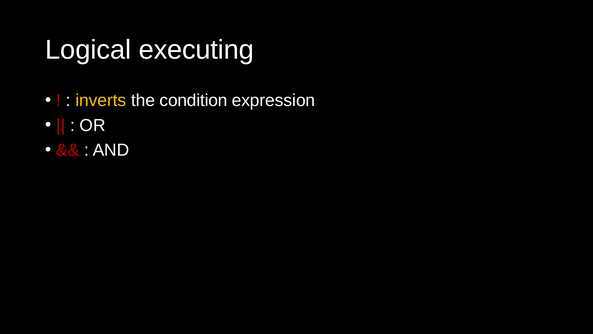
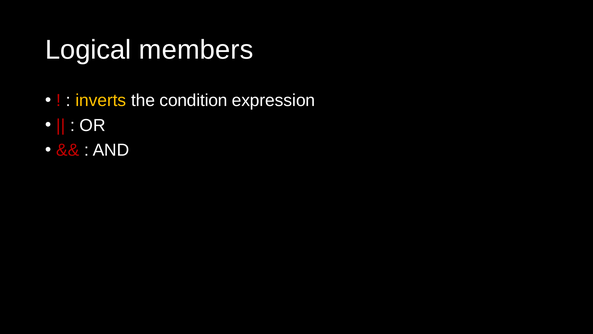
executing: executing -> members
